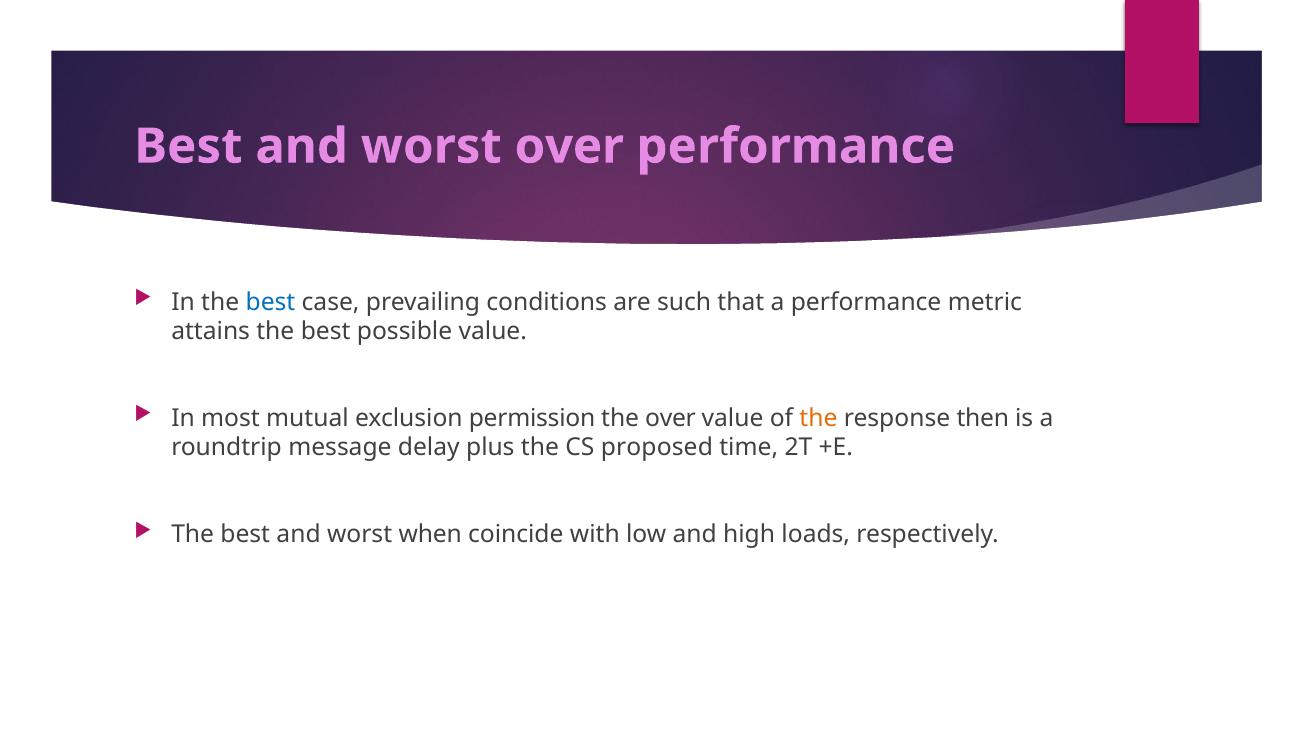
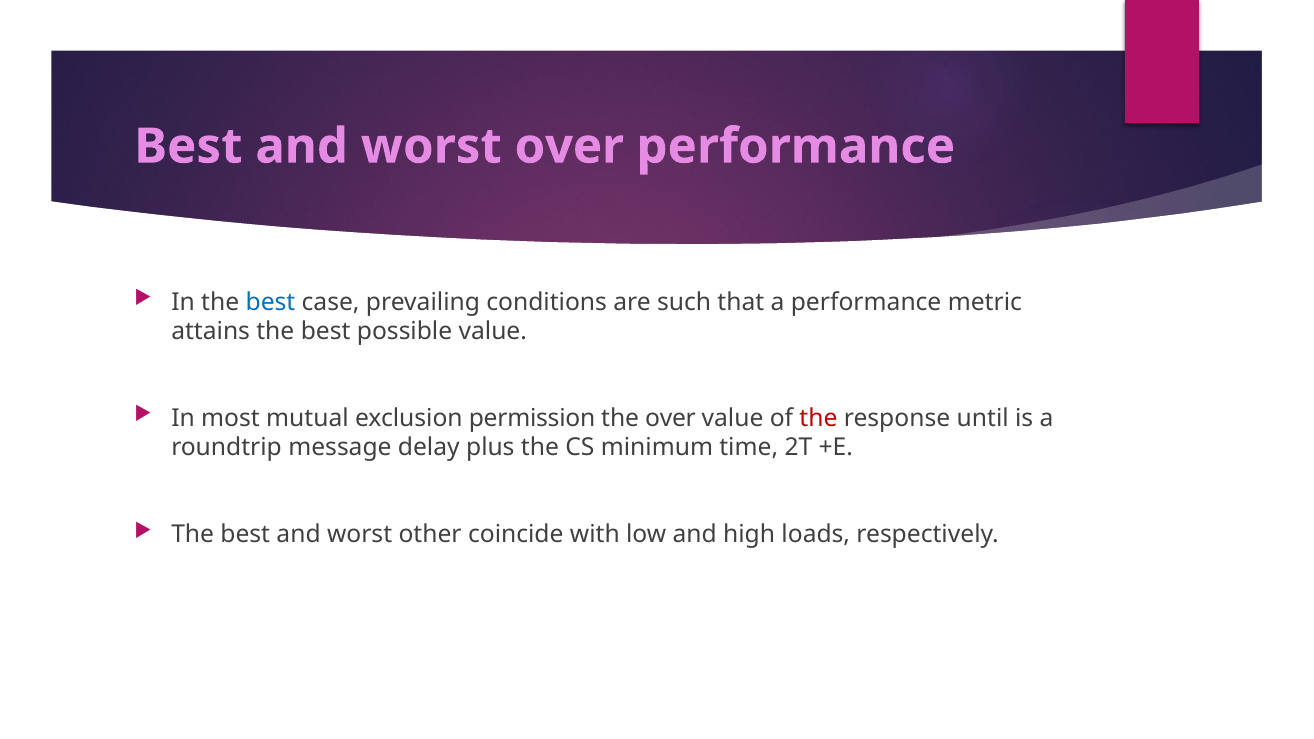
the at (818, 418) colour: orange -> red
then: then -> until
proposed: proposed -> minimum
when: when -> other
